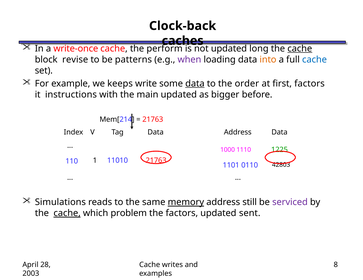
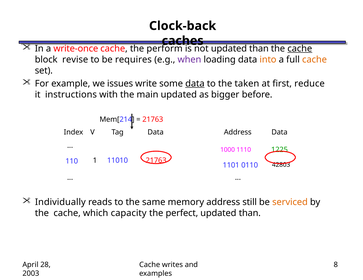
long at (259, 49): long -> than
patterns: patterns -> requires
cache at (315, 60) colour: blue -> orange
keeps: keeps -> issues
order: order -> taken
first factors: factors -> reduce
Simulations: Simulations -> Individually
memory underline: present -> none
serviced colour: purple -> orange
cache at (67, 214) underline: present -> none
problem: problem -> capacity
the factors: factors -> perfect
sent at (250, 214): sent -> than
